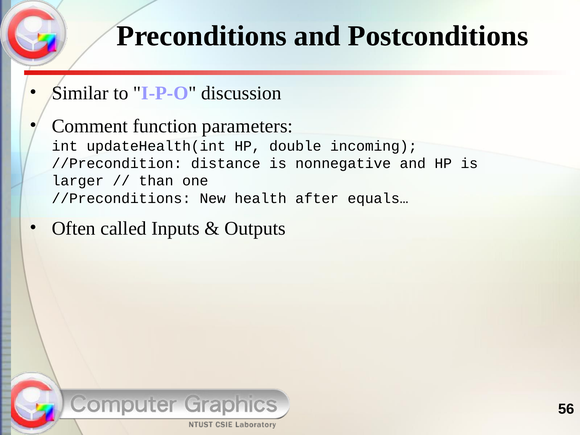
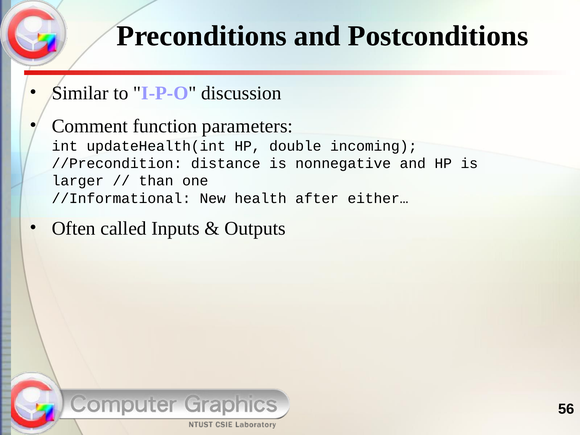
//Preconditions: //Preconditions -> //Informational
equals…: equals… -> either…
